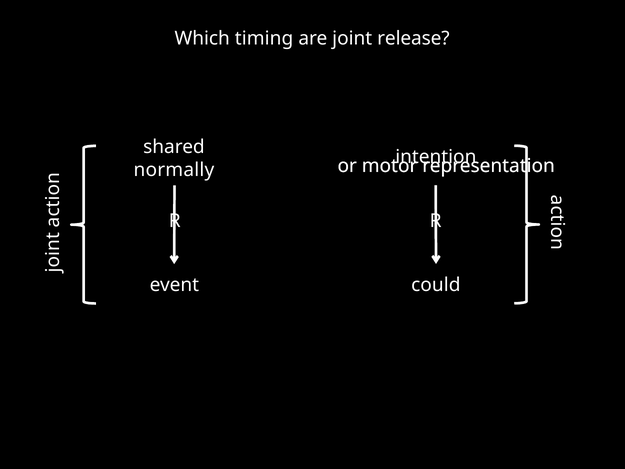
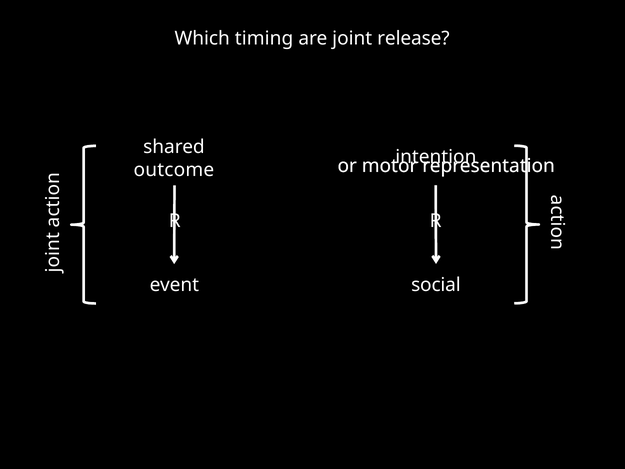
normally: normally -> outcome
could: could -> social
